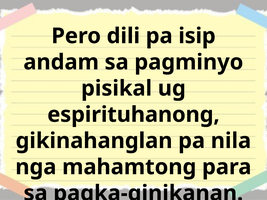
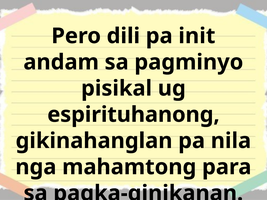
isip: isip -> init
